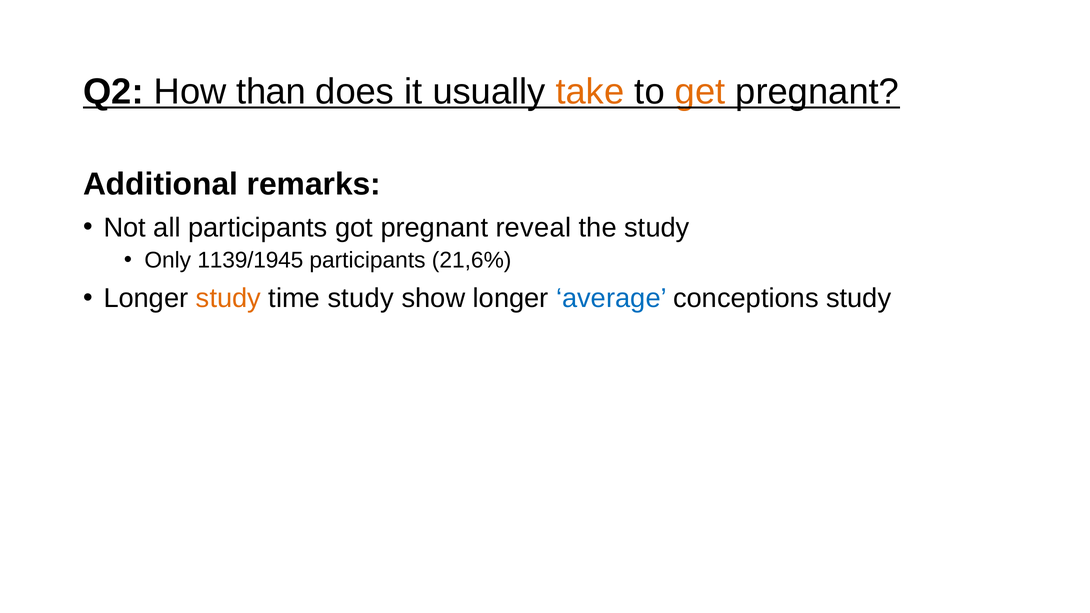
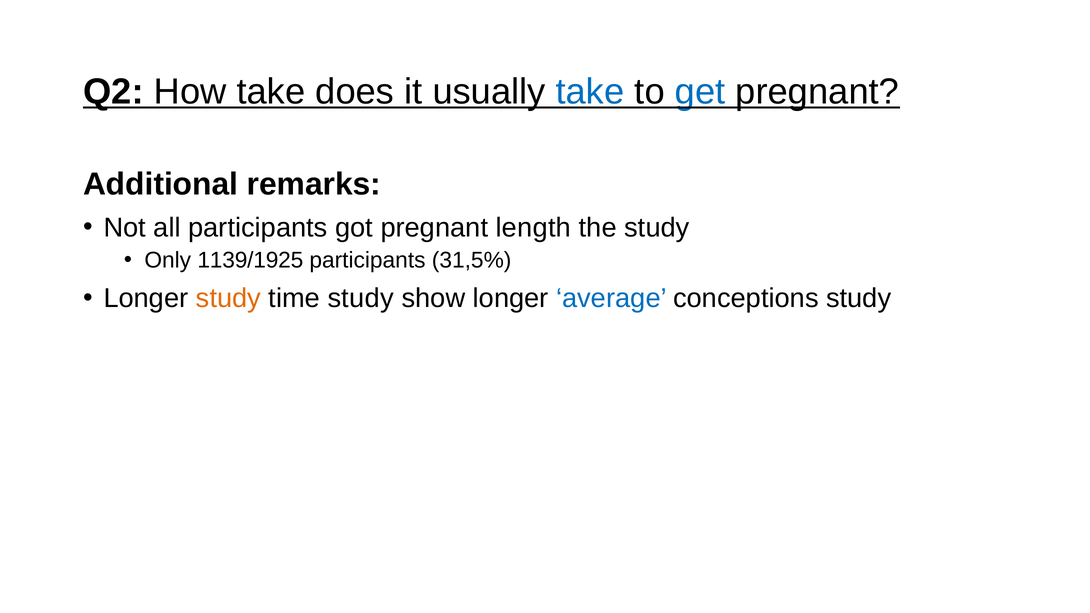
How than: than -> take
take at (590, 92) colour: orange -> blue
get colour: orange -> blue
reveal: reveal -> length
1139/1945: 1139/1945 -> 1139/1925
21,6%: 21,6% -> 31,5%
